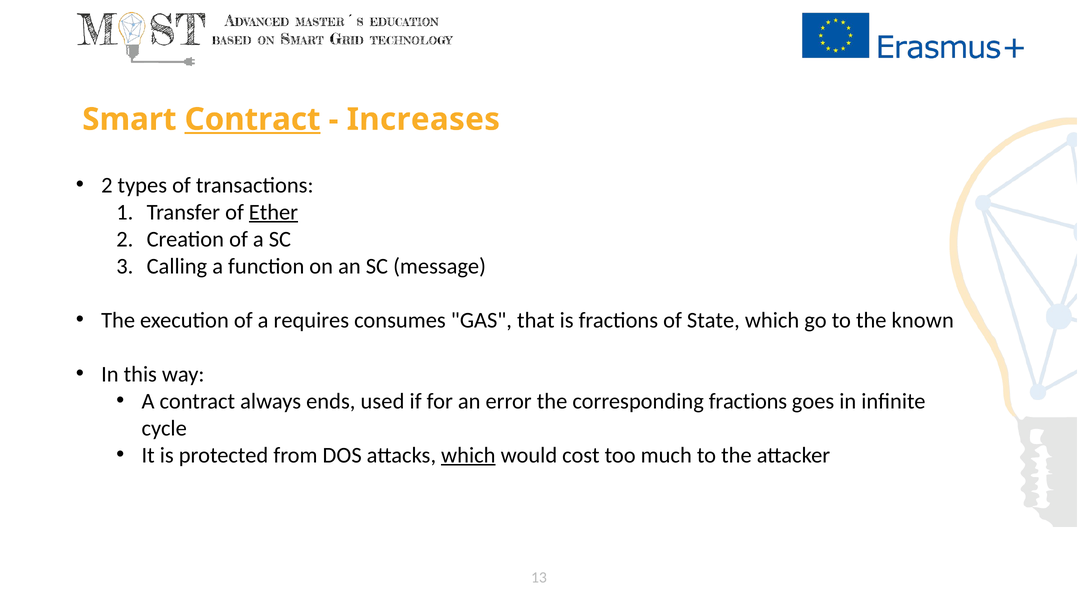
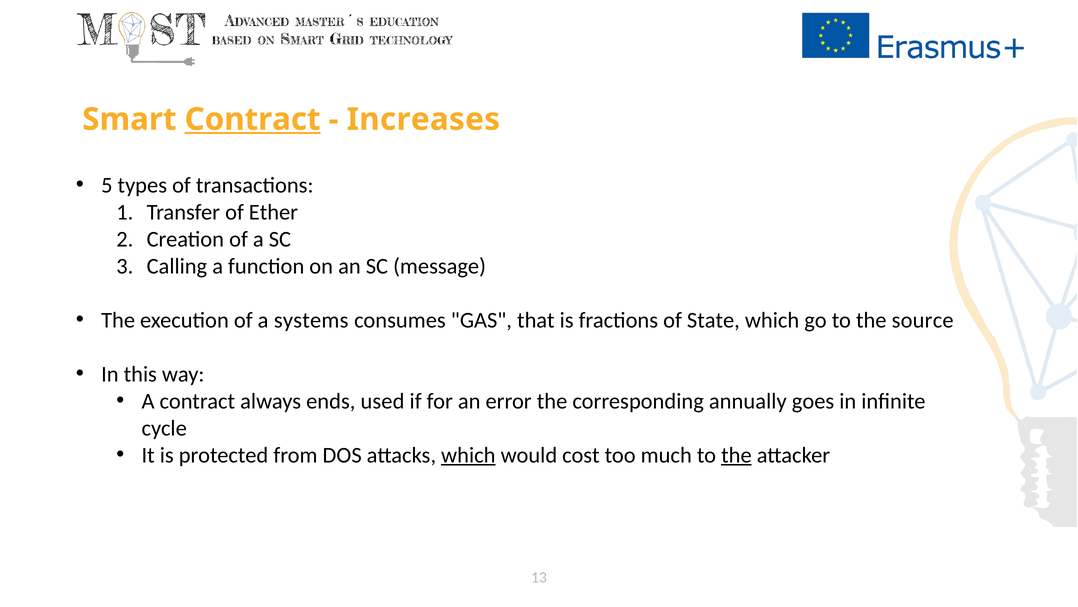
2 at (107, 185): 2 -> 5
Ether underline: present -> none
requires: requires -> systems
known: known -> source
corresponding fractions: fractions -> annually
the at (736, 455) underline: none -> present
